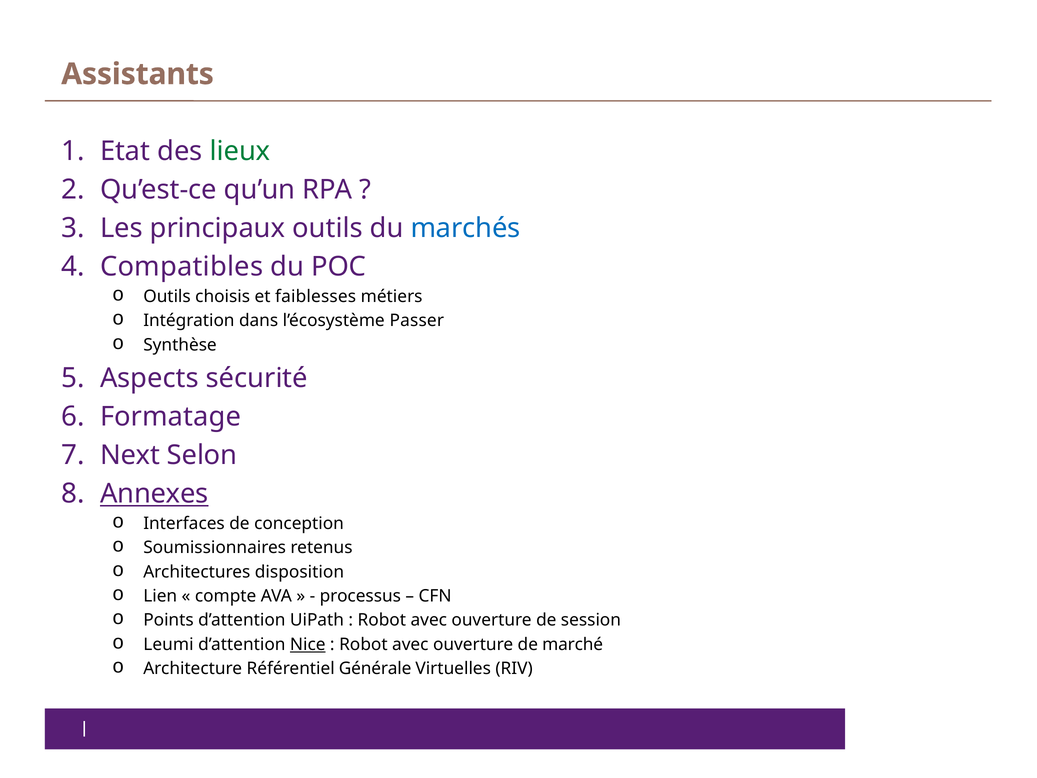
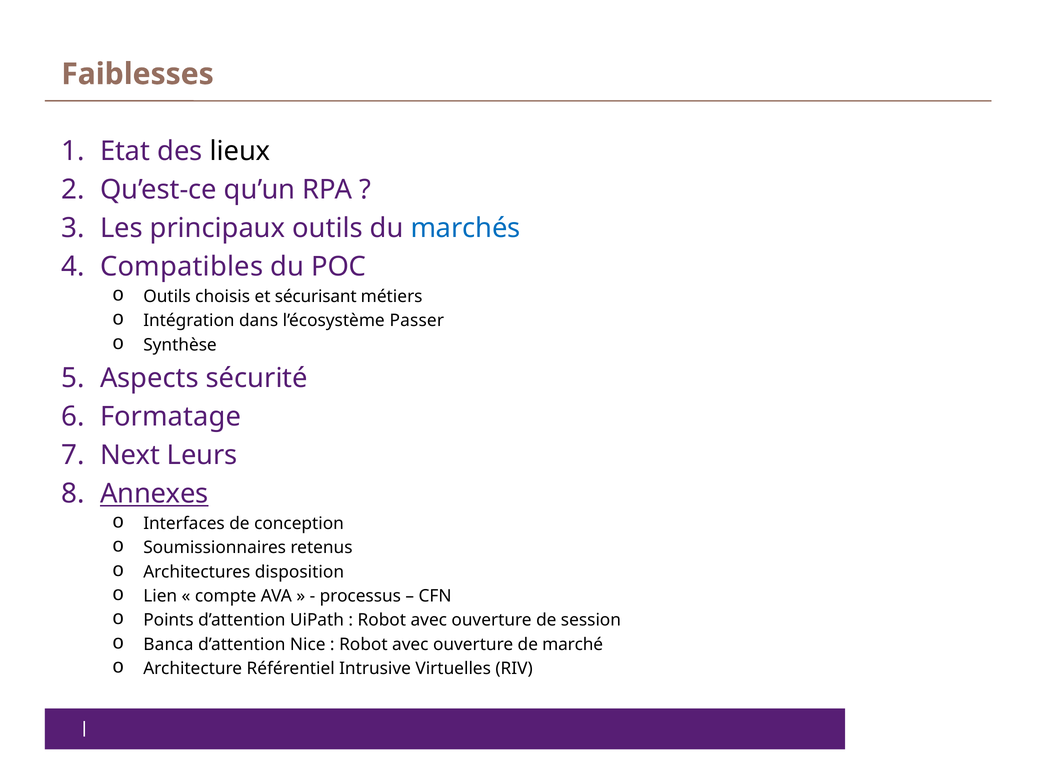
Assistants: Assistants -> Faiblesses
lieux colour: green -> black
faiblesses: faiblesses -> sécurisant
Selon: Selon -> Leurs
Leumi: Leumi -> Banca
Nice underline: present -> none
Générale: Générale -> Intrusive
